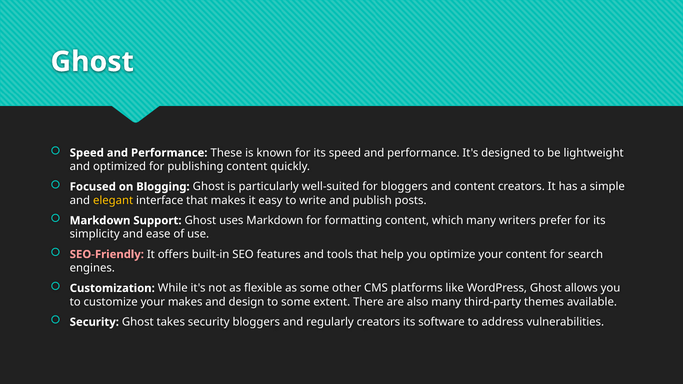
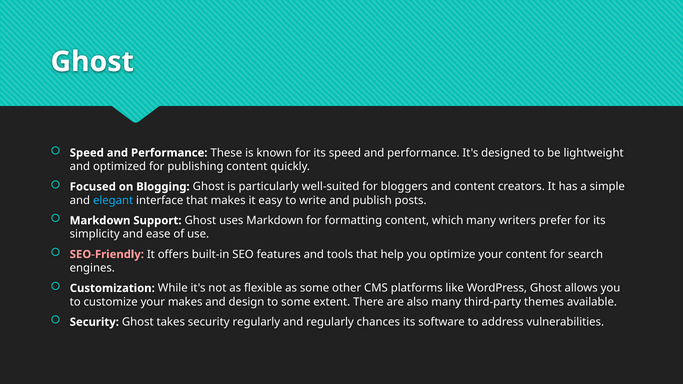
elegant colour: yellow -> light blue
security bloggers: bloggers -> regularly
regularly creators: creators -> chances
